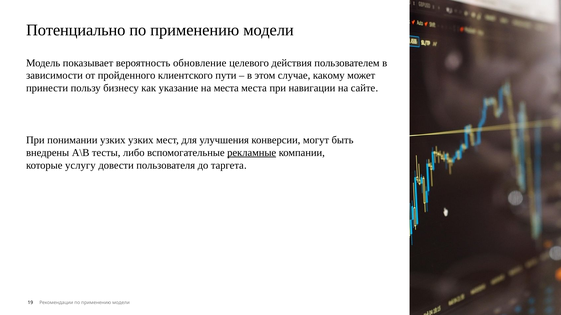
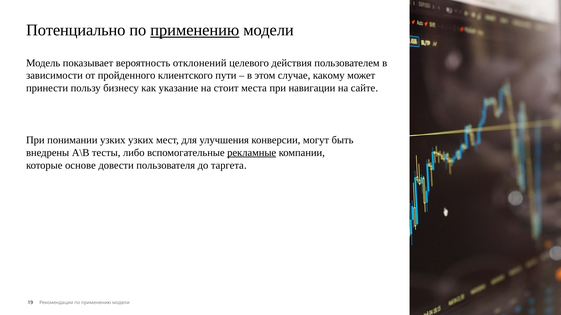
применению at (195, 30) underline: none -> present
обновление: обновление -> отклонений
на места: места -> стоит
услугу: услугу -> основе
